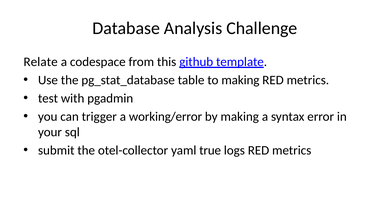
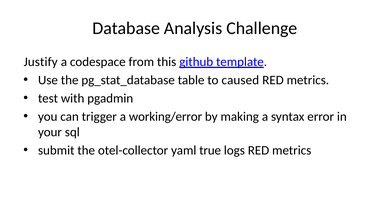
Relate: Relate -> Justify
to making: making -> caused
